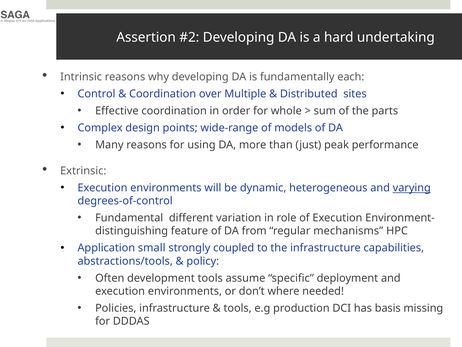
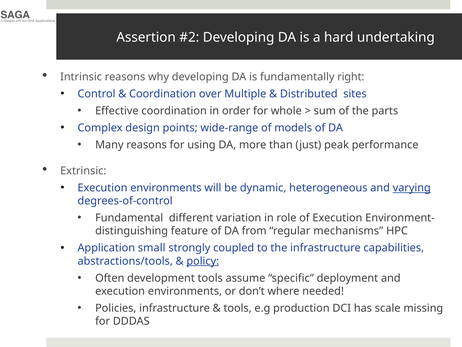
each: each -> right
policy underline: none -> present
basis: basis -> scale
